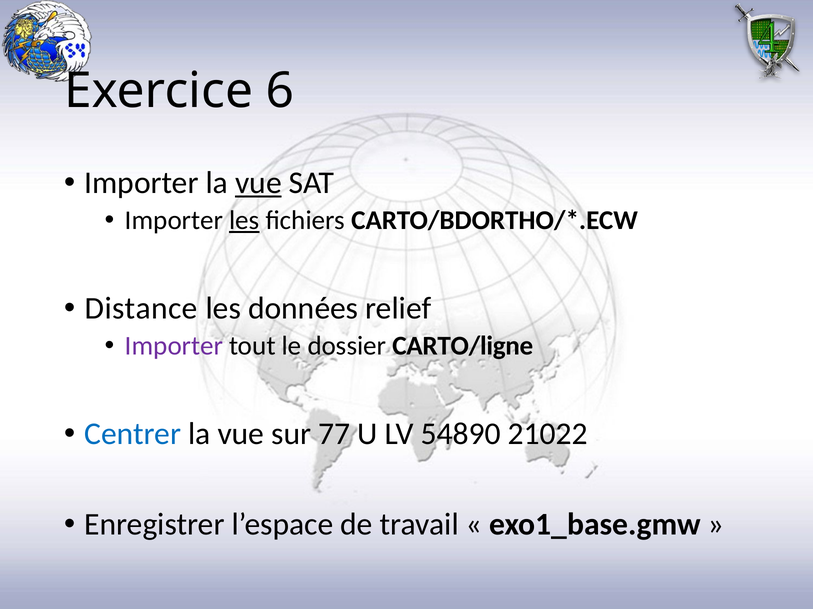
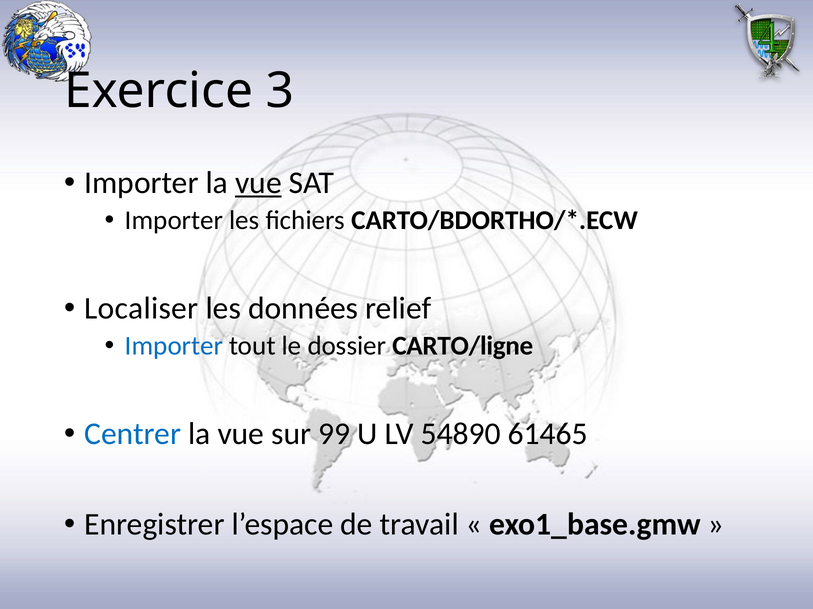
6: 6 -> 3
les at (244, 221) underline: present -> none
Distance: Distance -> Localiser
Importer at (174, 346) colour: purple -> blue
77: 77 -> 99
21022: 21022 -> 61465
